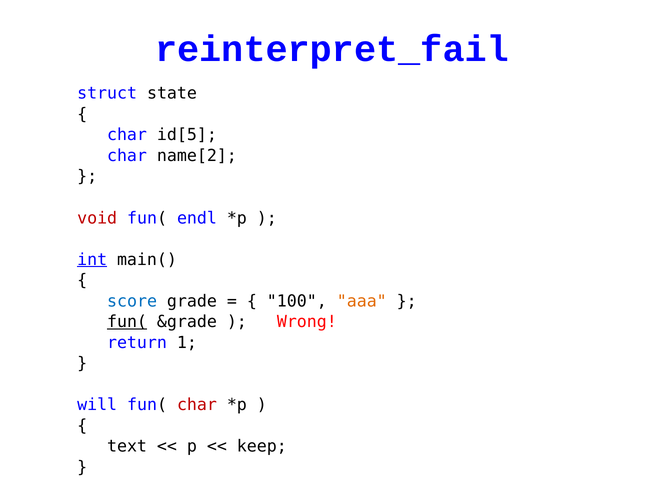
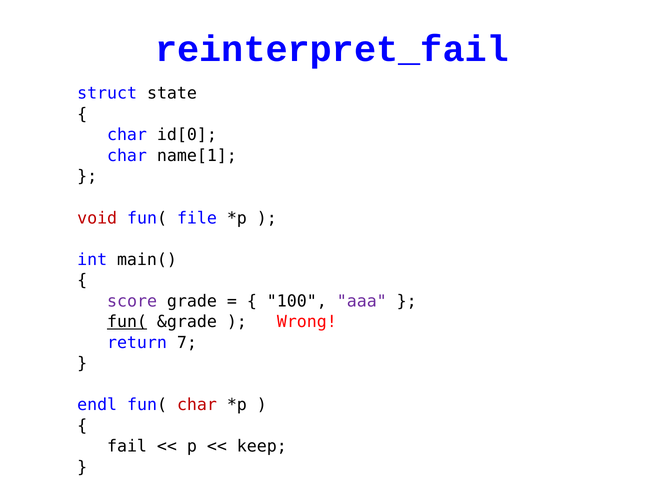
id[5: id[5 -> id[0
name[2: name[2 -> name[1
endl: endl -> file
int underline: present -> none
score colour: blue -> purple
aaa colour: orange -> purple
1: 1 -> 7
will: will -> endl
text: text -> fail
